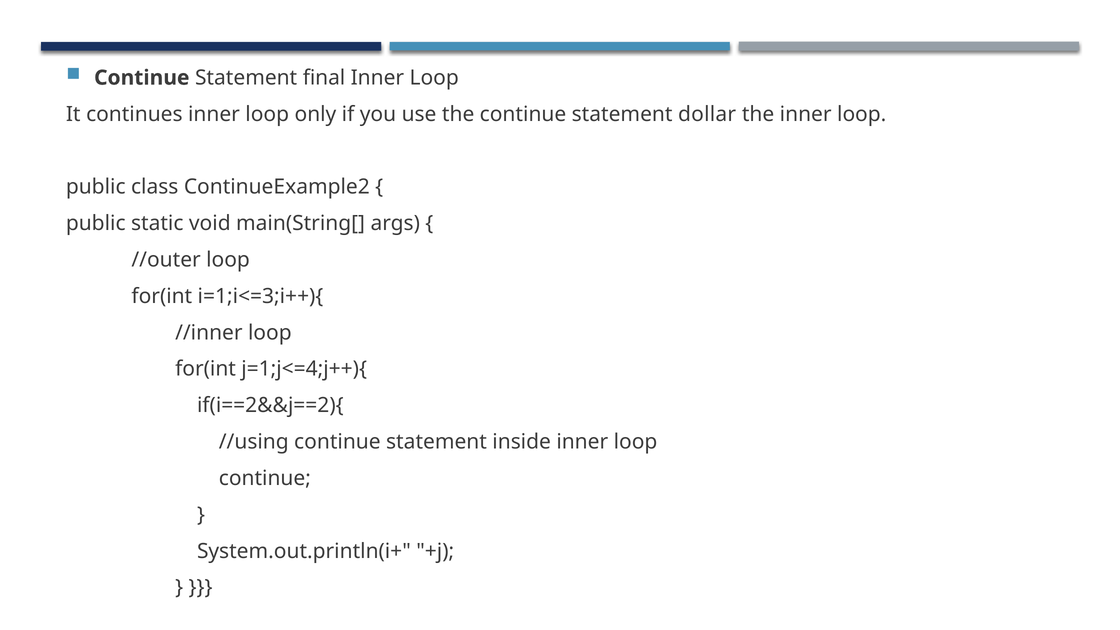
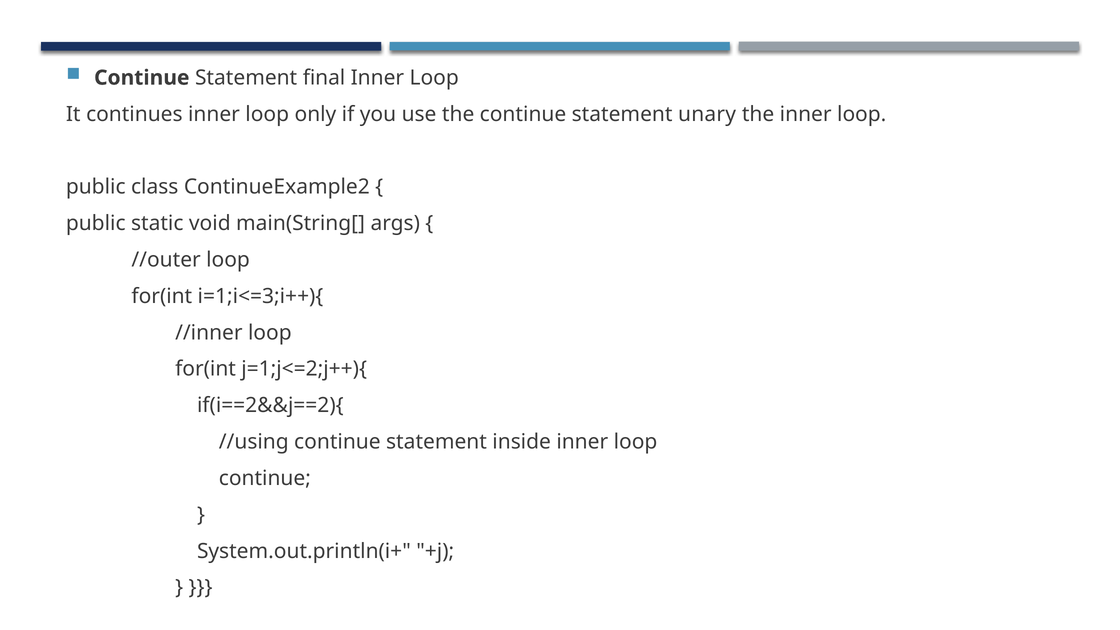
dollar: dollar -> unary
j=1;j<=4;j++){: j=1;j<=4;j++){ -> j=1;j<=2;j++){
